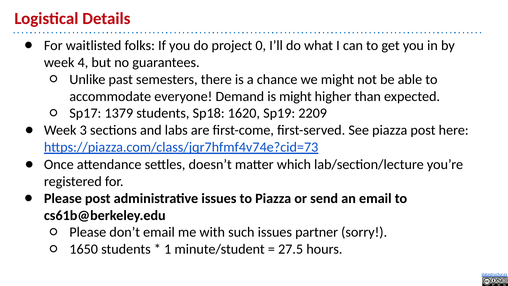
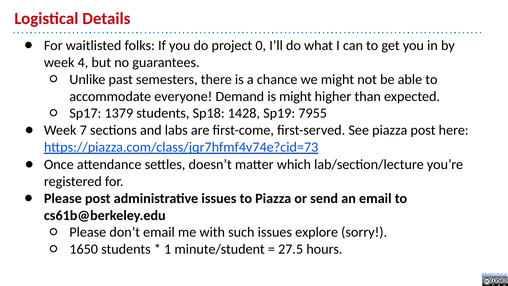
1620: 1620 -> 1428
2209: 2209 -> 7955
3: 3 -> 7
partner: partner -> explore
